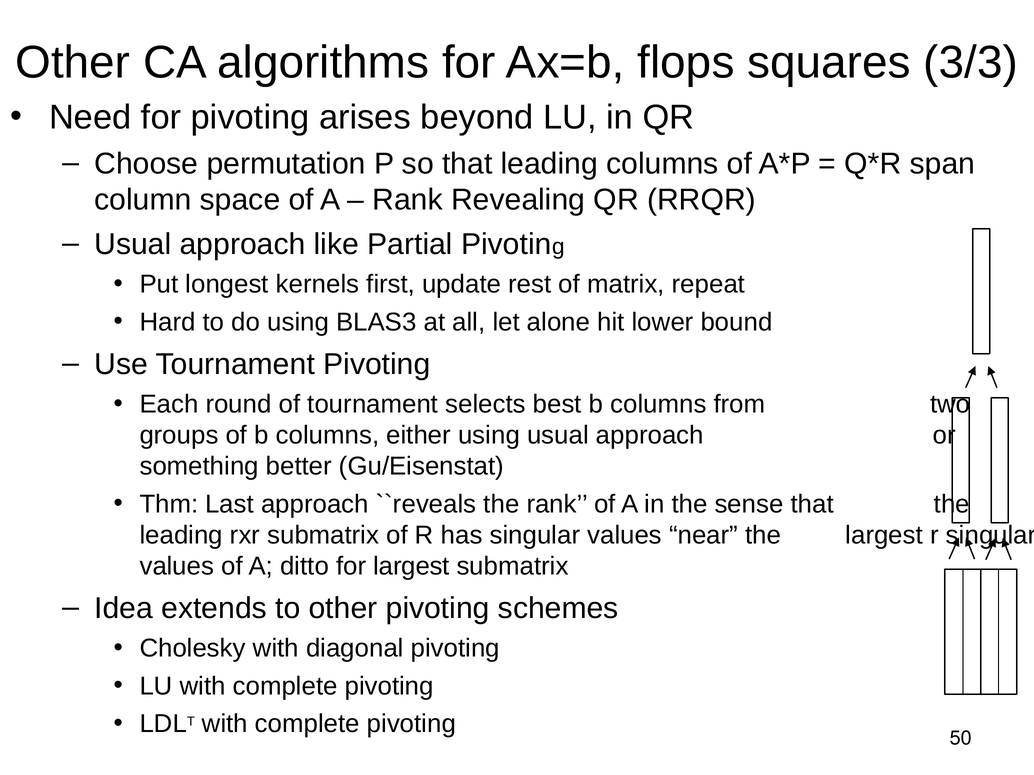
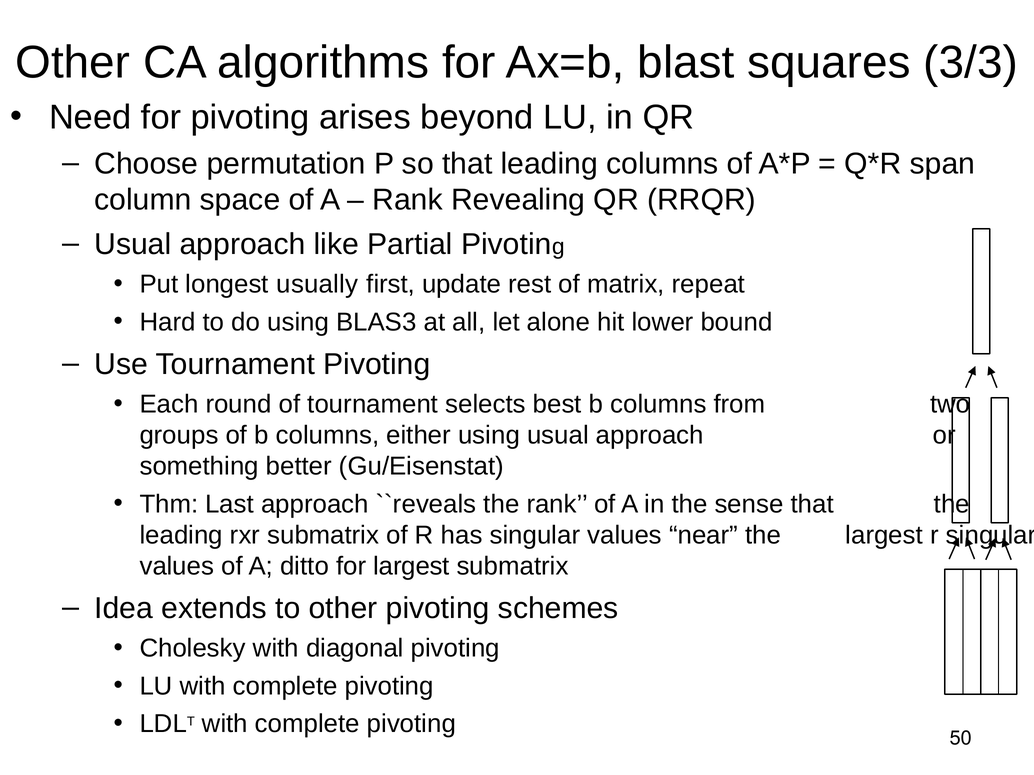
flops: flops -> blast
kernels: kernels -> usually
